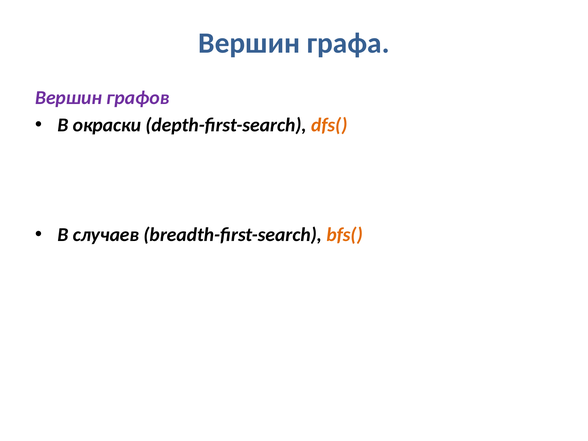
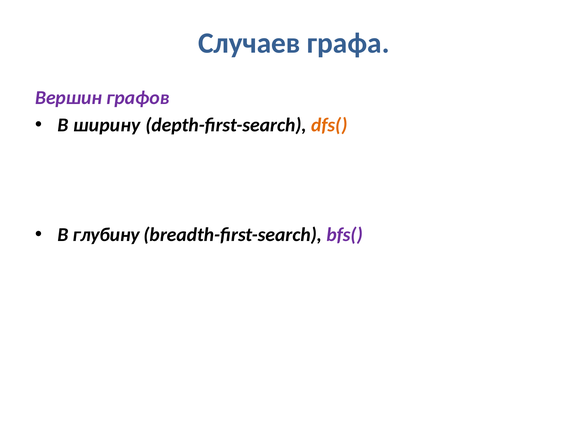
Вершин at (249, 43): Вершин -> Случаев
окраски: окраски -> ширину
случаев: случаев -> глубину
bfs( colour: orange -> purple
